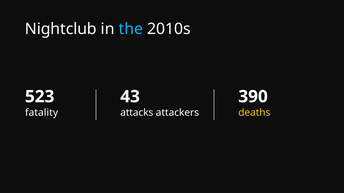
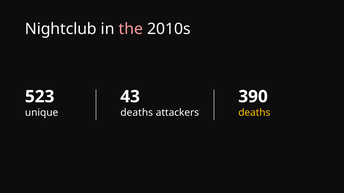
the colour: light blue -> pink
fatality: fatality -> unique
attacks at (137, 113): attacks -> deaths
